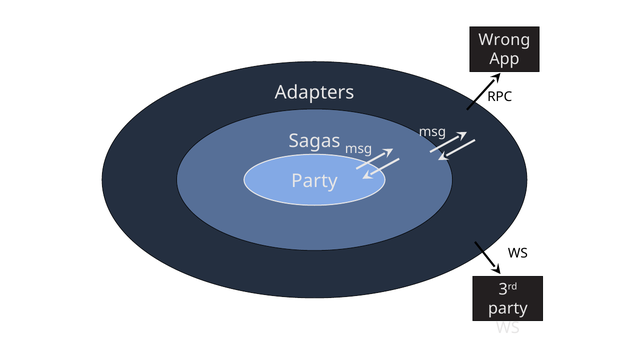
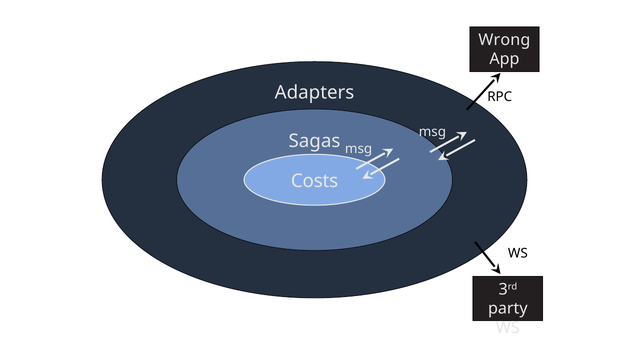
Party at (314, 181): Party -> Costs
